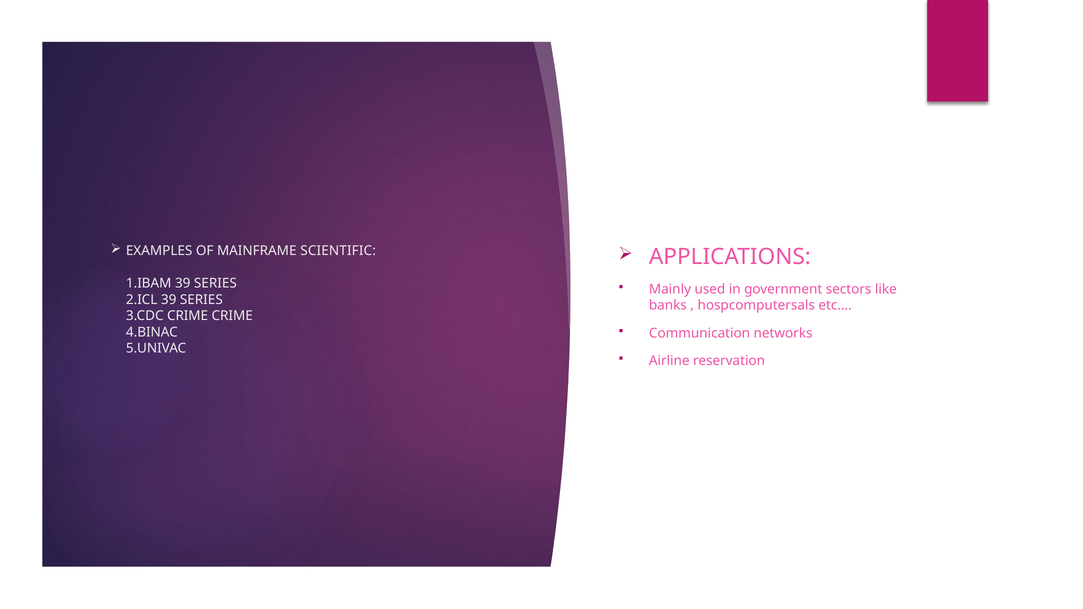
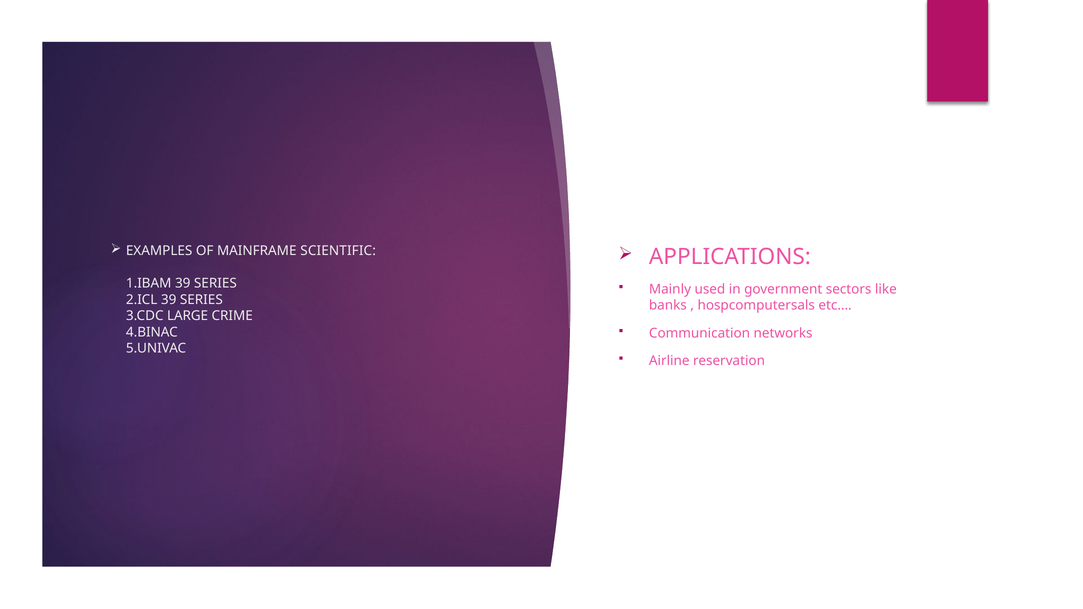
3.CDC CRIME: CRIME -> LARGE
